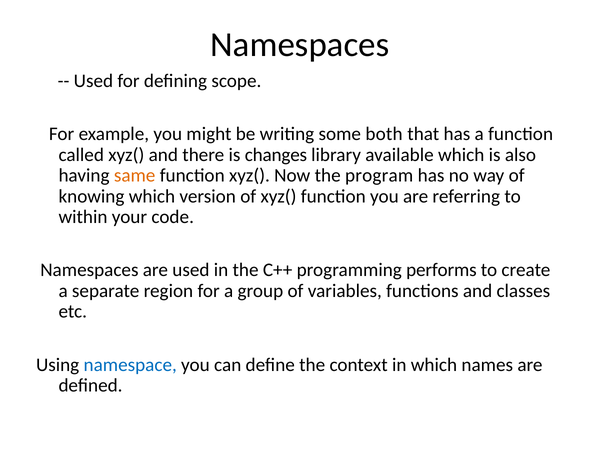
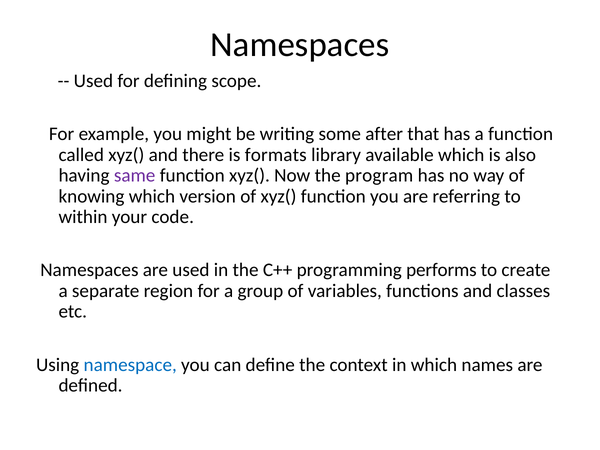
both: both -> after
changes: changes -> formats
same colour: orange -> purple
